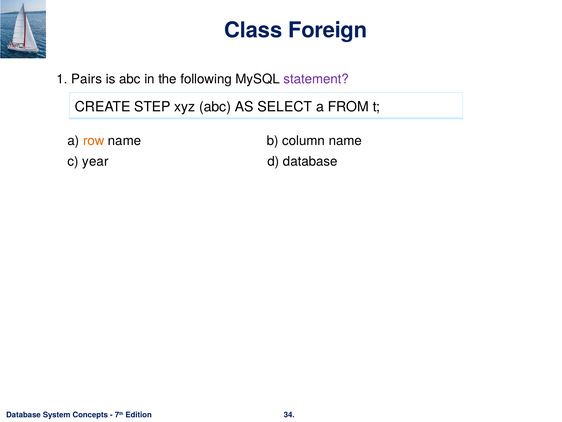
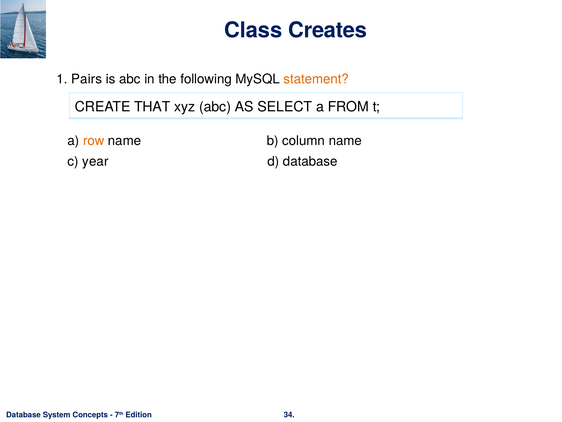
Foreign: Foreign -> Creates
statement colour: purple -> orange
STEP: STEP -> THAT
